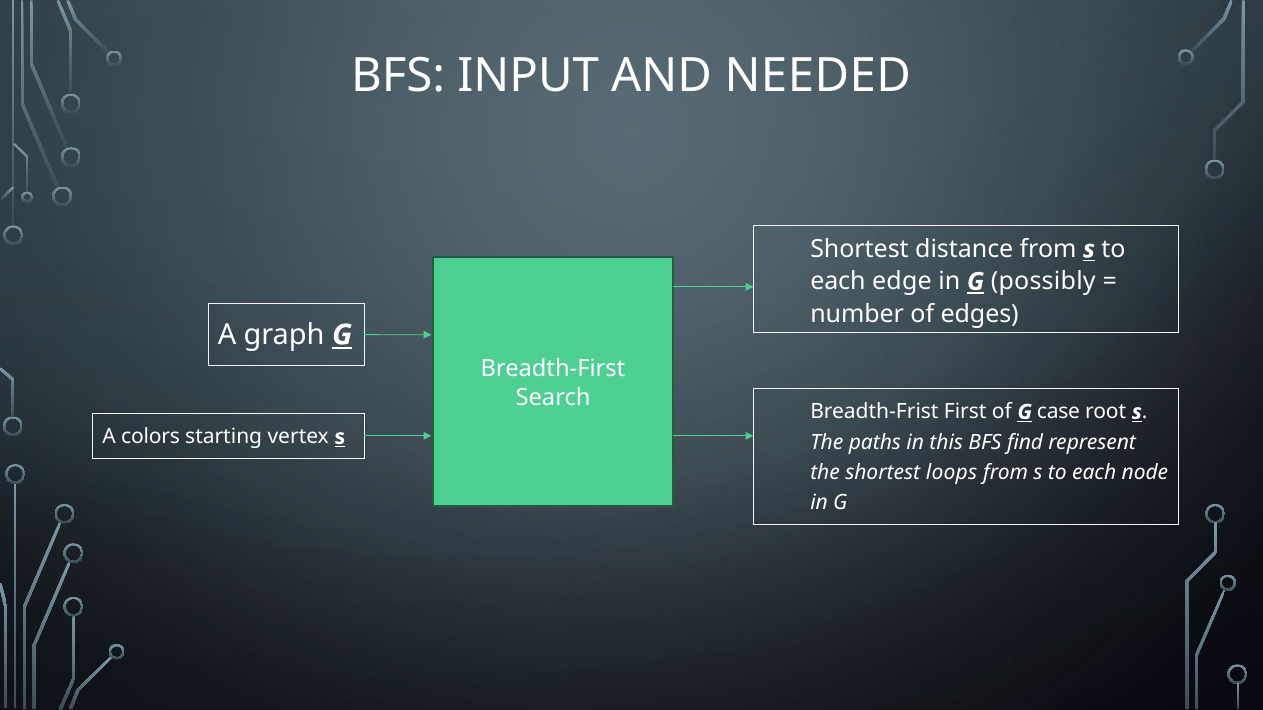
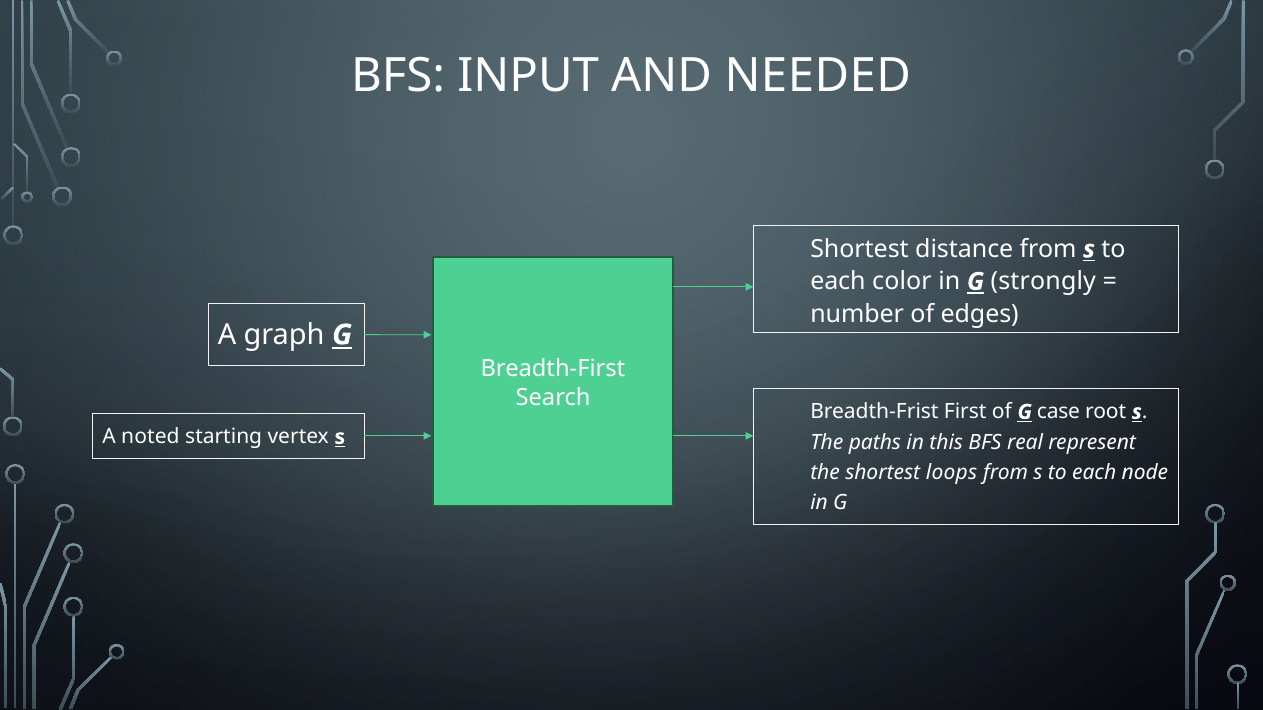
edge: edge -> color
possibly: possibly -> strongly
colors: colors -> noted
find: find -> real
